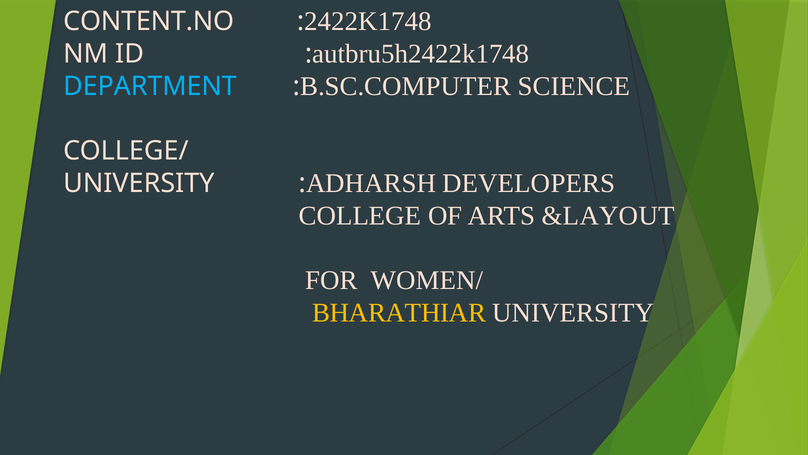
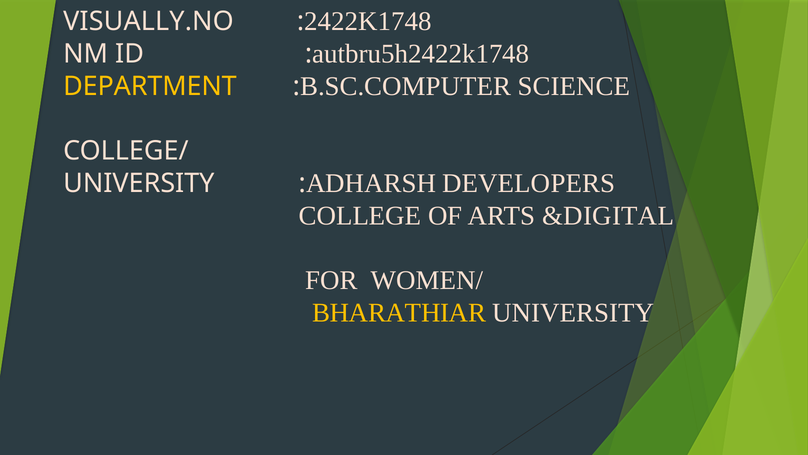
CONTENT.NO: CONTENT.NO -> VISUALLY.NO
DEPARTMENT colour: light blue -> yellow
&LAYOUT: &LAYOUT -> &DIGITAL
